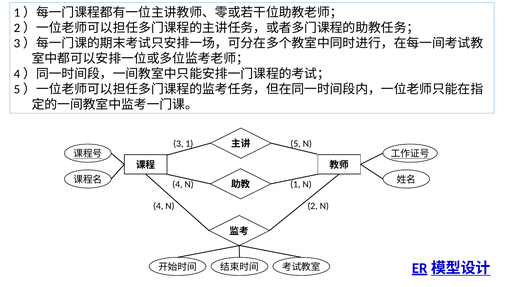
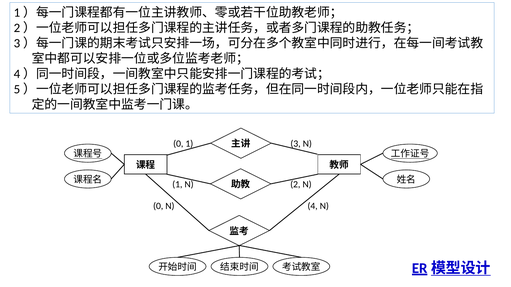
3 at (178, 144): 3 -> 0
5: 5 -> 3
4 at (177, 184): 4 -> 1
N 1: 1 -> 2
4 at (158, 206): 4 -> 0
2: 2 -> 4
